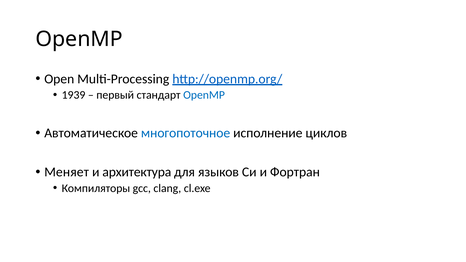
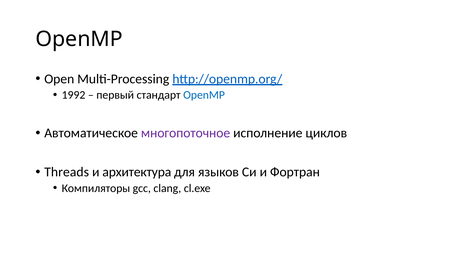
1939: 1939 -> 1992
многопоточное colour: blue -> purple
Меняет: Меняет -> Threads
